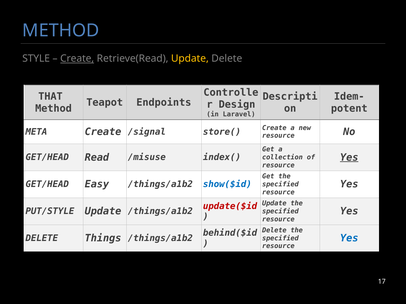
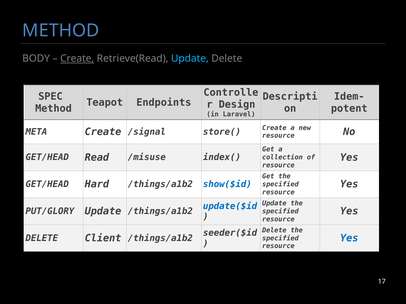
STYLE: STYLE -> BODY
Update at (190, 59) colour: yellow -> light blue
THAT: THAT -> SPEC
Yes at (349, 158) underline: present -> none
Easy: Easy -> Hard
update($id colour: red -> blue
PUT/STYLE: PUT/STYLE -> PUT/GLORY
behind($id: behind($id -> seeder($id
Things: Things -> Client
